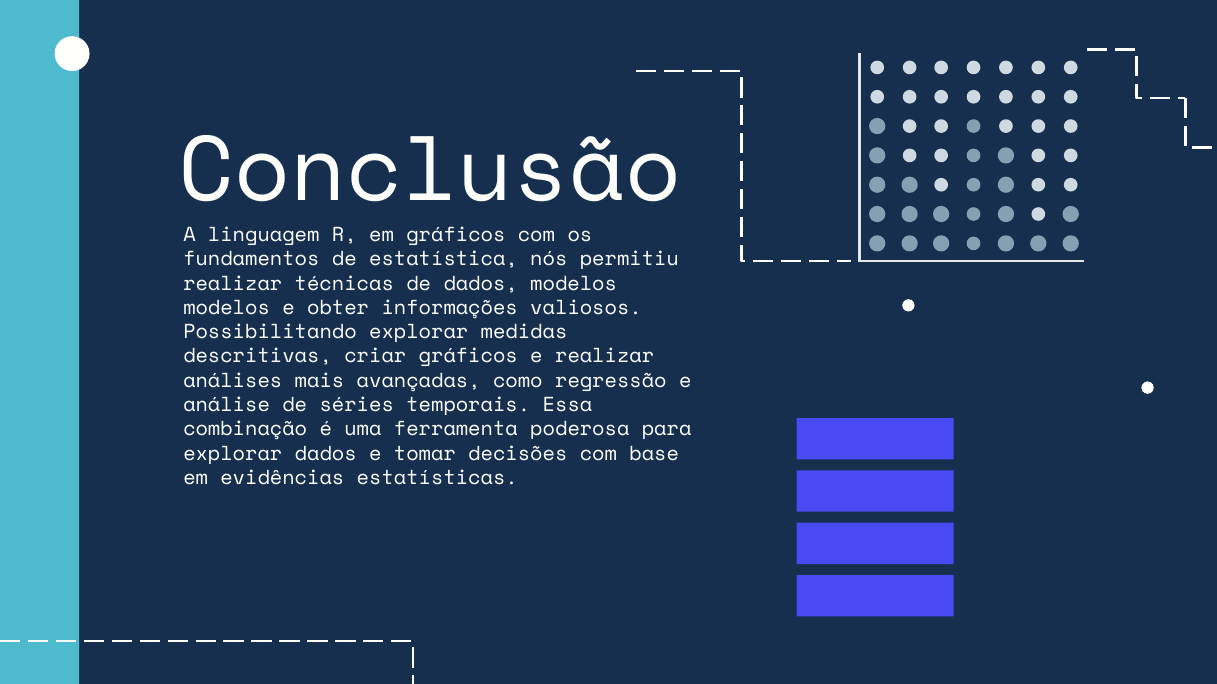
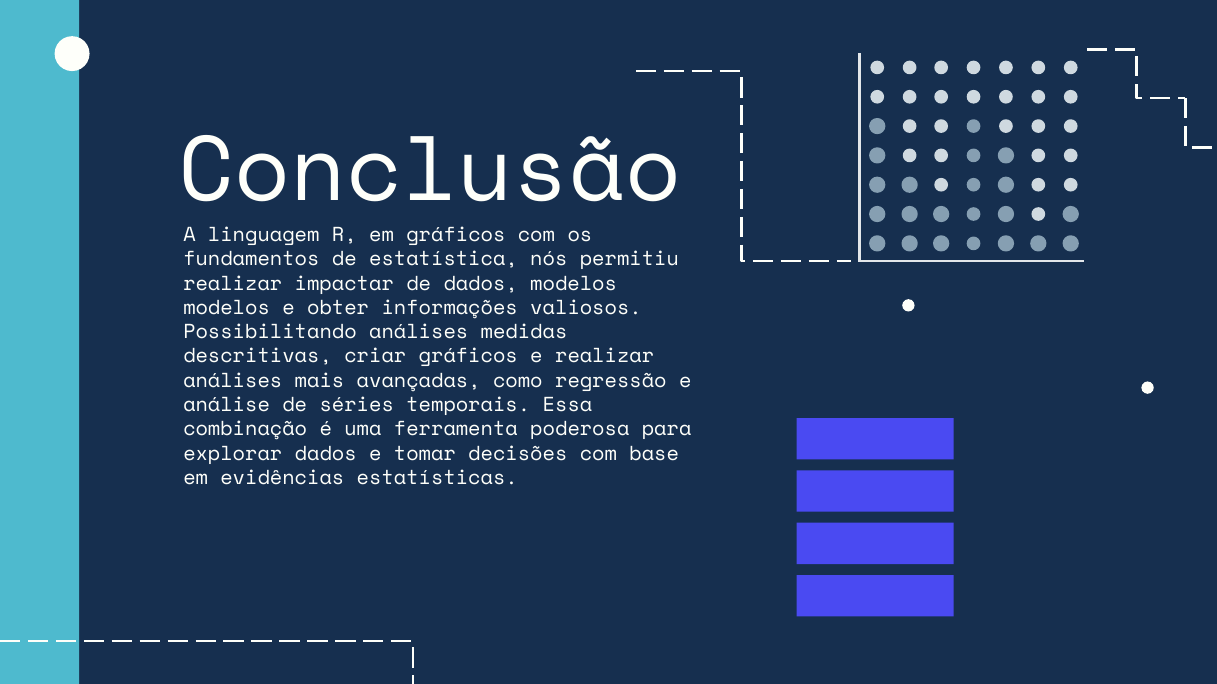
técnicas: técnicas -> impactar
Possibilitando explorar: explorar -> análises
